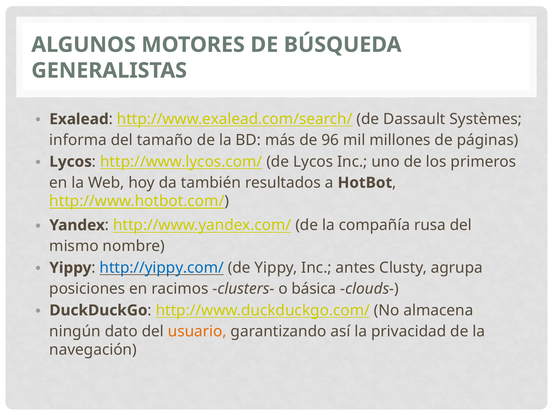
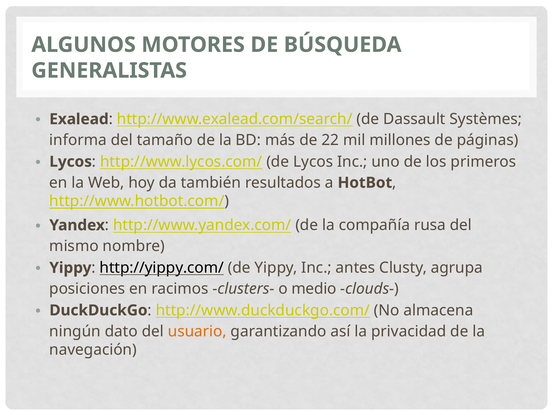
96: 96 -> 22
http://yippy.com/ colour: blue -> black
básica: básica -> medio
